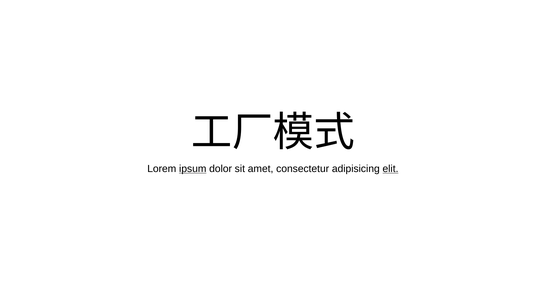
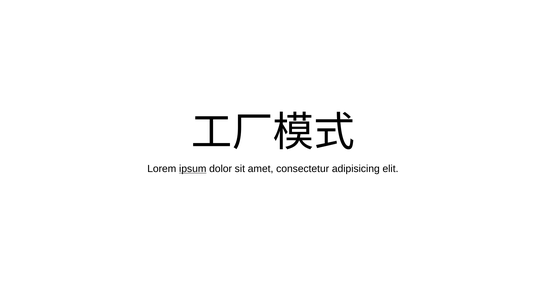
elit underline: present -> none
